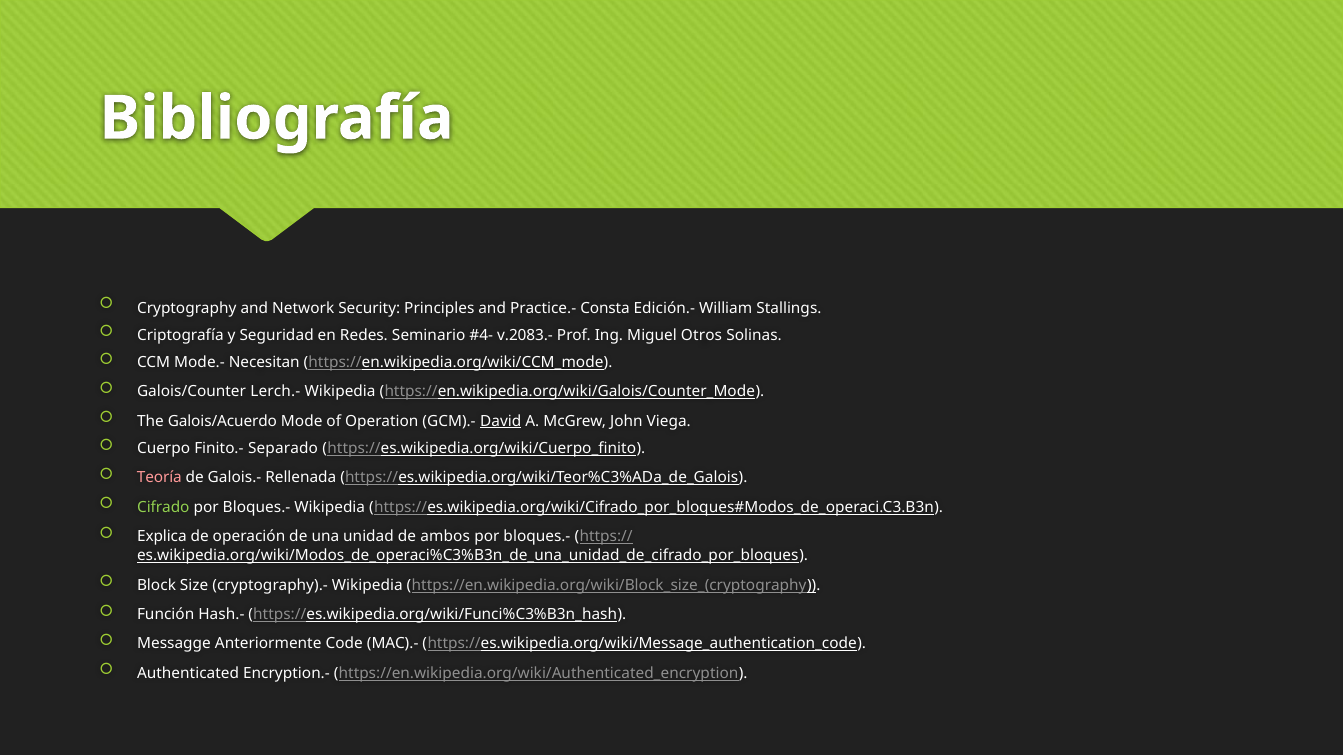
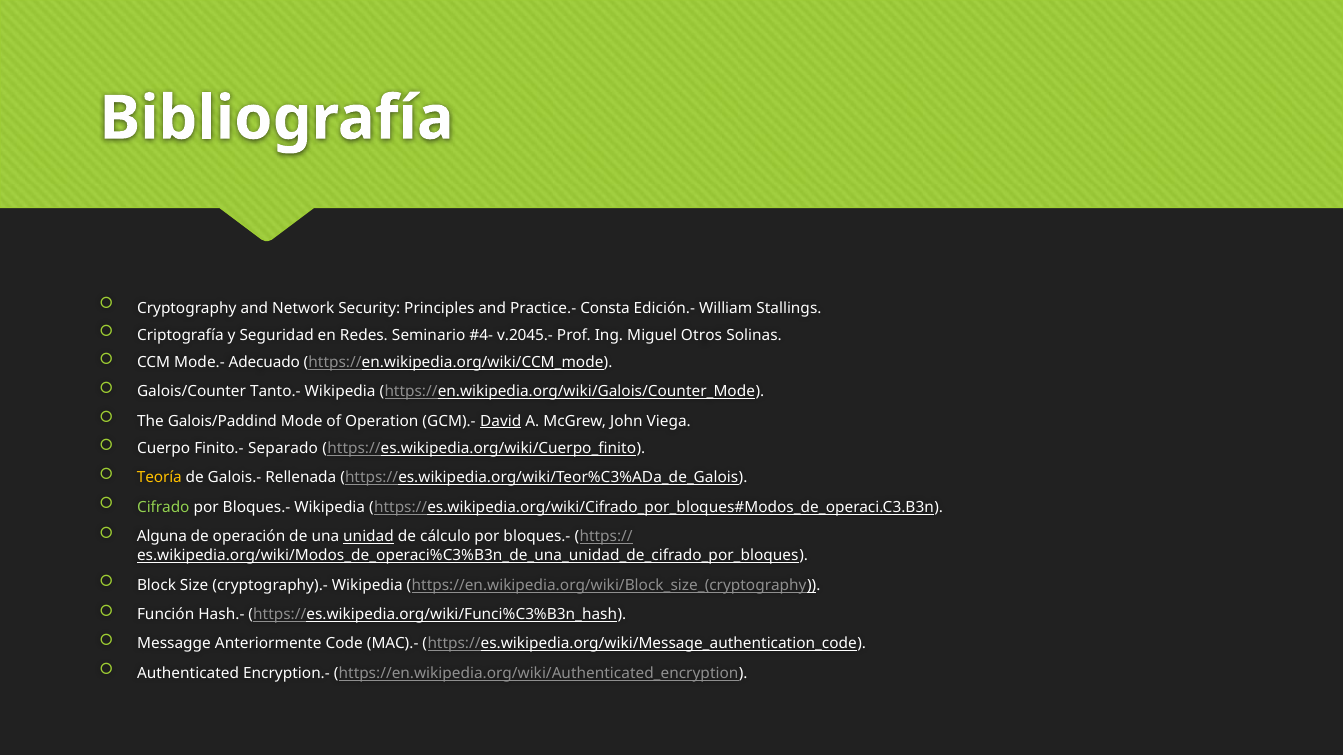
v.2083.-: v.2083.- -> v.2045.-
Necesitan: Necesitan -> Adecuado
Lerch.-: Lerch.- -> Tanto.-
Galois/Acuerdo: Galois/Acuerdo -> Galois/Paddind
Teoría colour: pink -> yellow
Explica: Explica -> Alguna
unidad underline: none -> present
ambos: ambos -> cálculo
